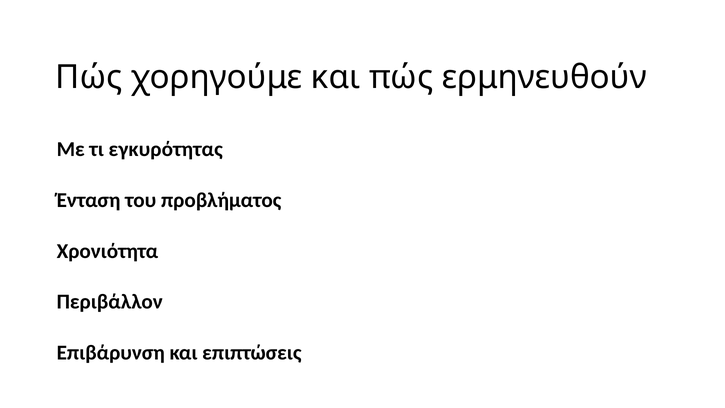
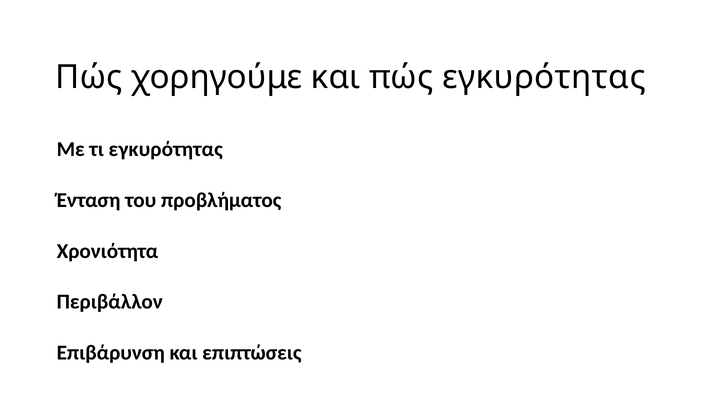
πώς ερμηνευθούν: ερμηνευθούν -> εγκυρότητας
